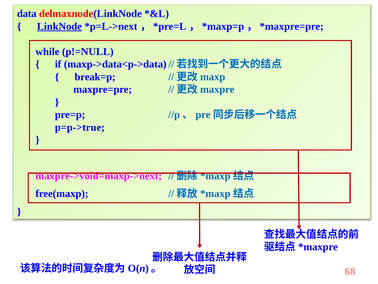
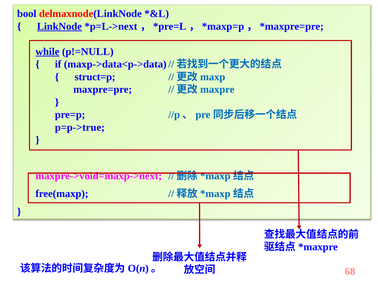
data: data -> bool
while underline: none -> present
break=p: break=p -> struct=p
